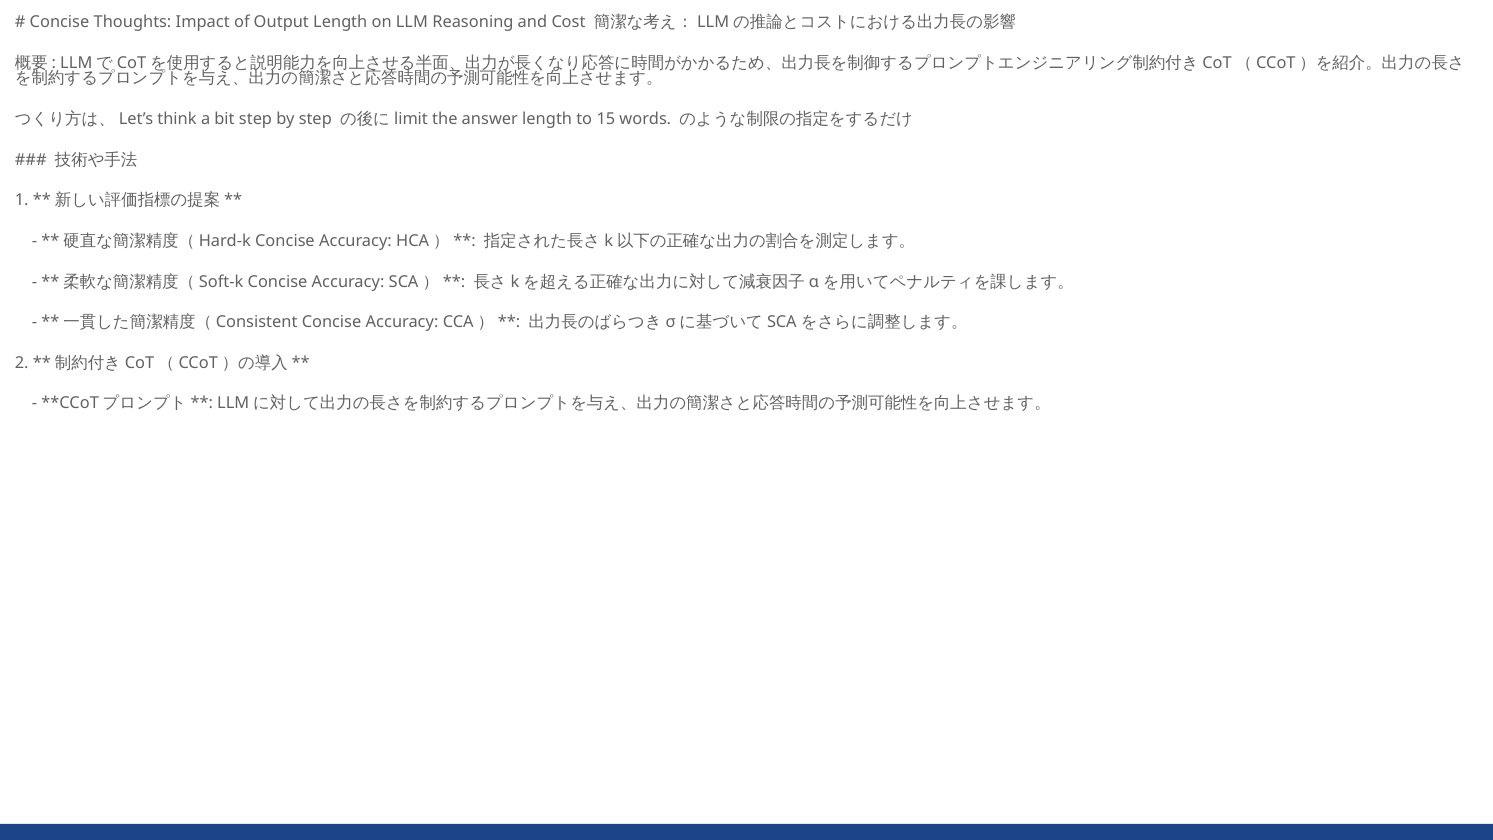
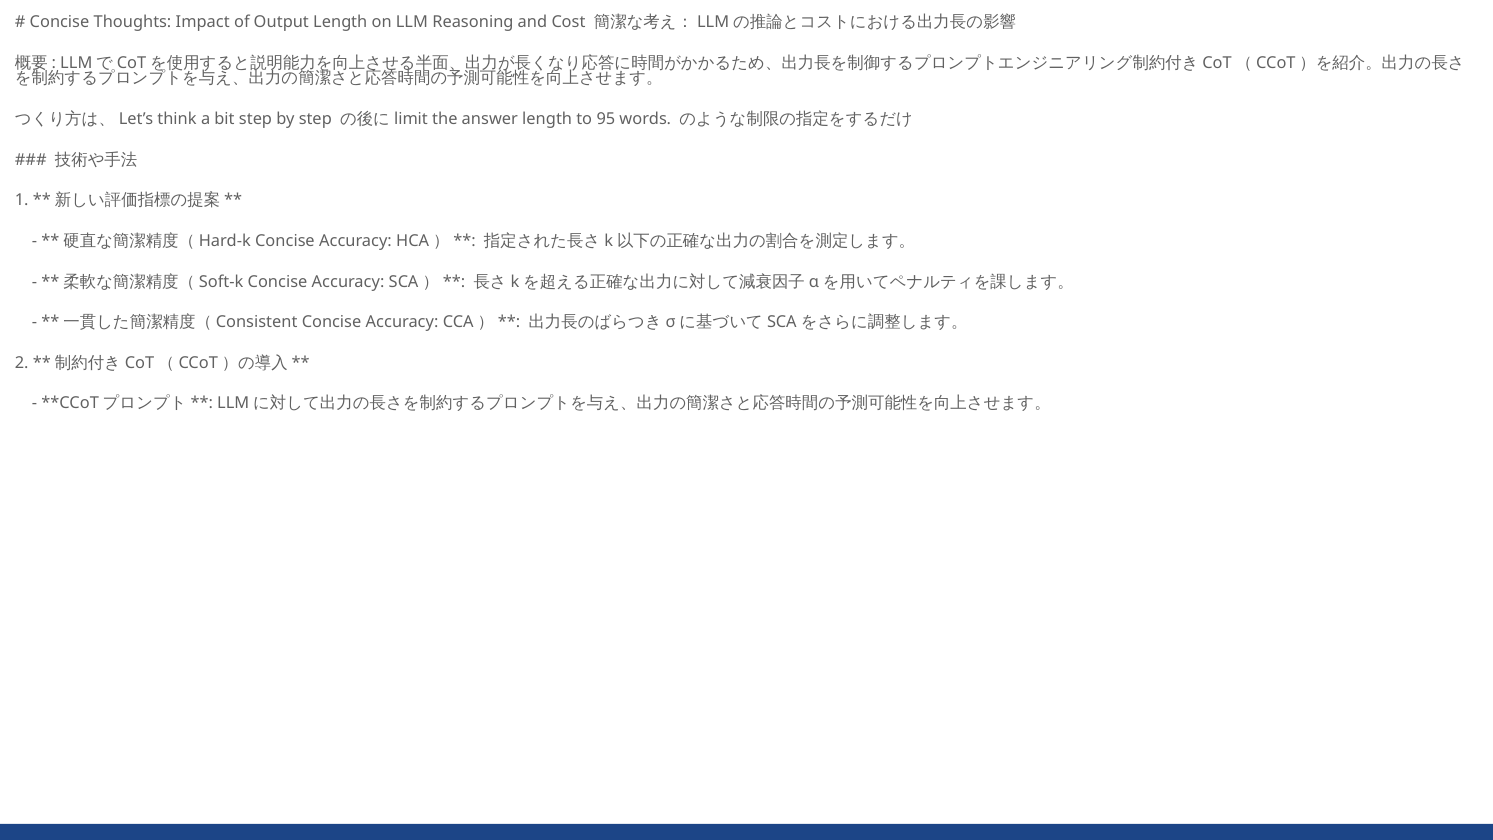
15: 15 -> 95
